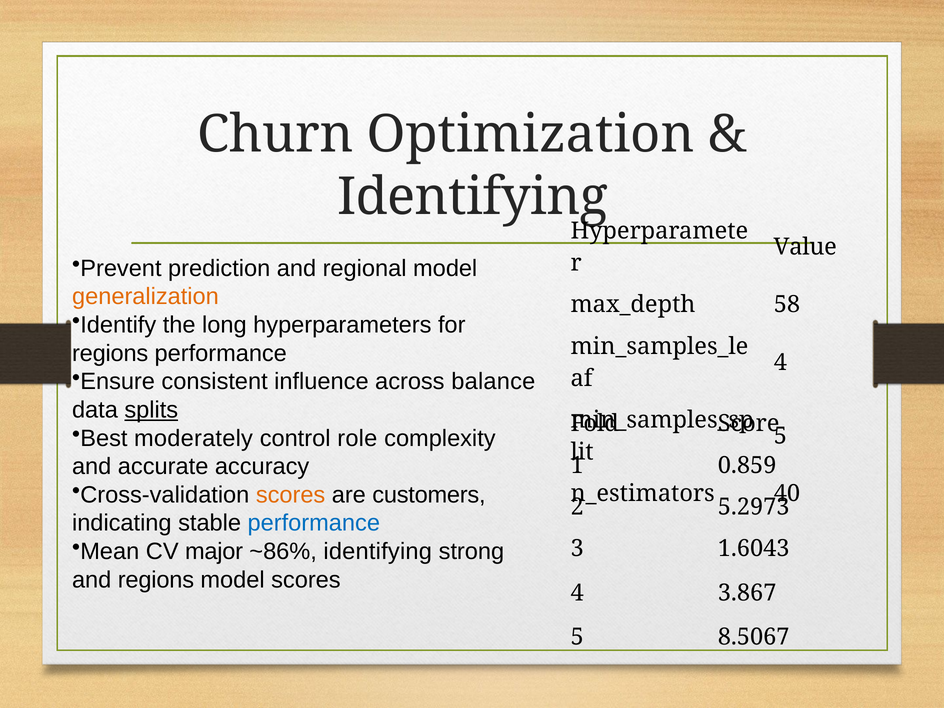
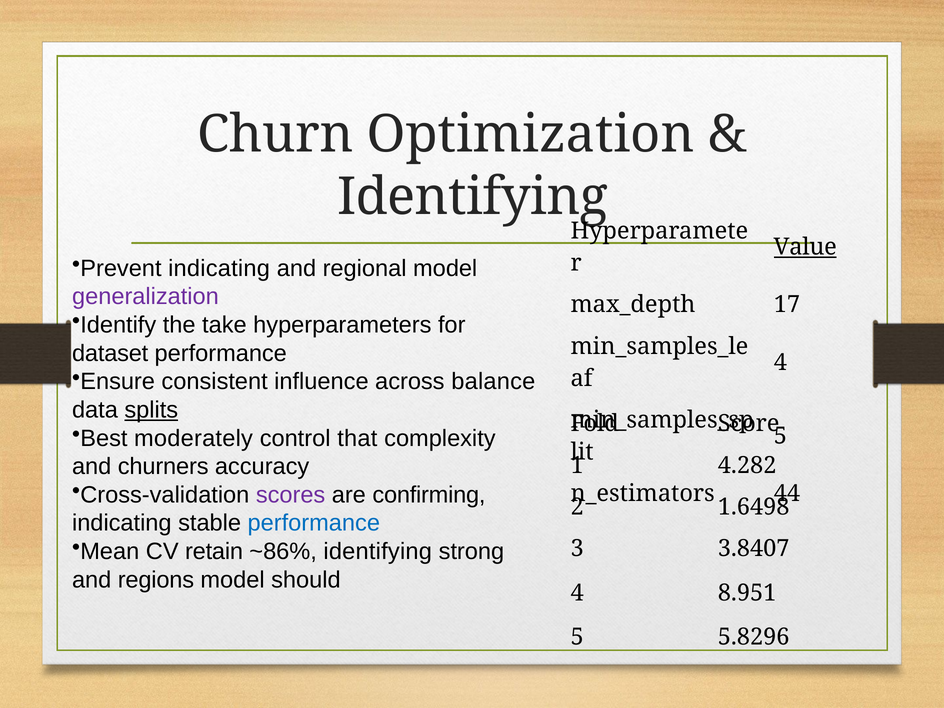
Value underline: none -> present
Prevent prediction: prediction -> indicating
generalization colour: orange -> purple
58: 58 -> 17
long: long -> take
regions at (110, 353): regions -> dataset
role: role -> that
accurate: accurate -> churners
0.859: 0.859 -> 4.282
scores at (291, 495) colour: orange -> purple
customers: customers -> confirming
40: 40 -> 44
5.2973: 5.2973 -> 1.6498
major: major -> retain
1.6043: 1.6043 -> 3.8407
model scores: scores -> should
3.867: 3.867 -> 8.951
8.5067: 8.5067 -> 5.8296
